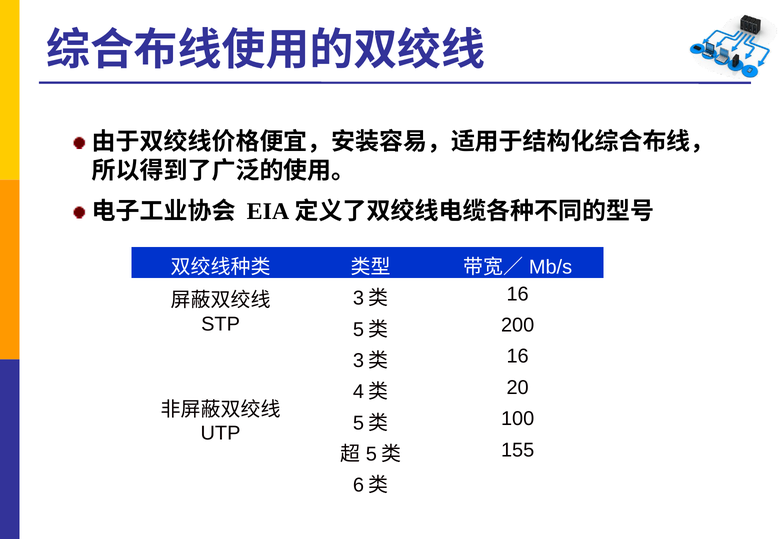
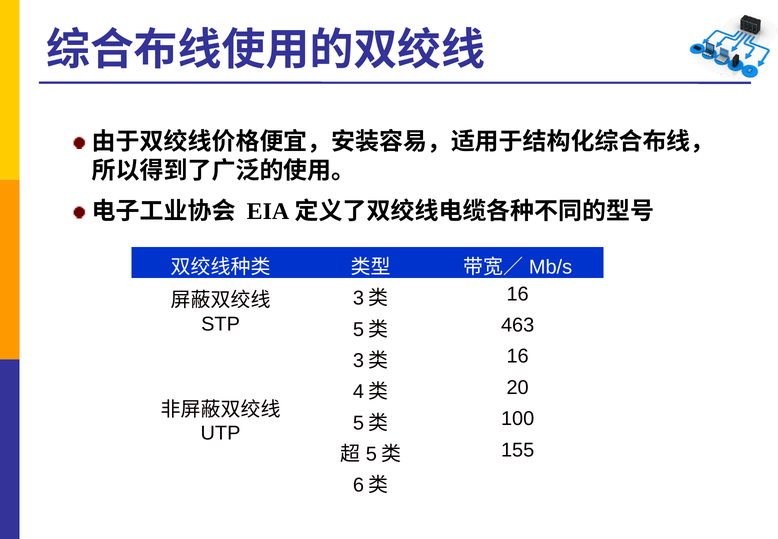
200: 200 -> 463
